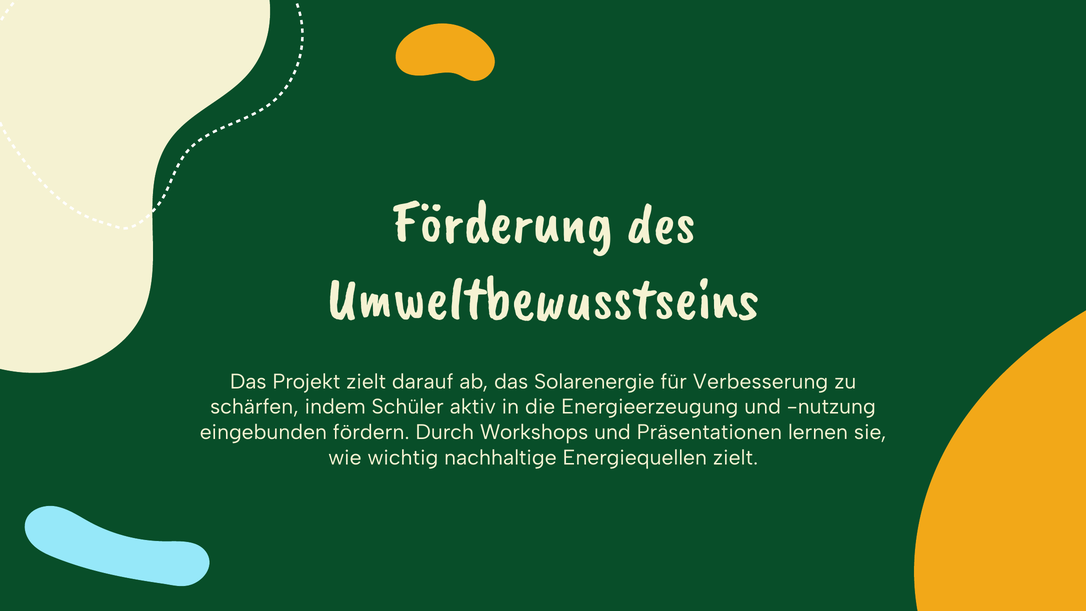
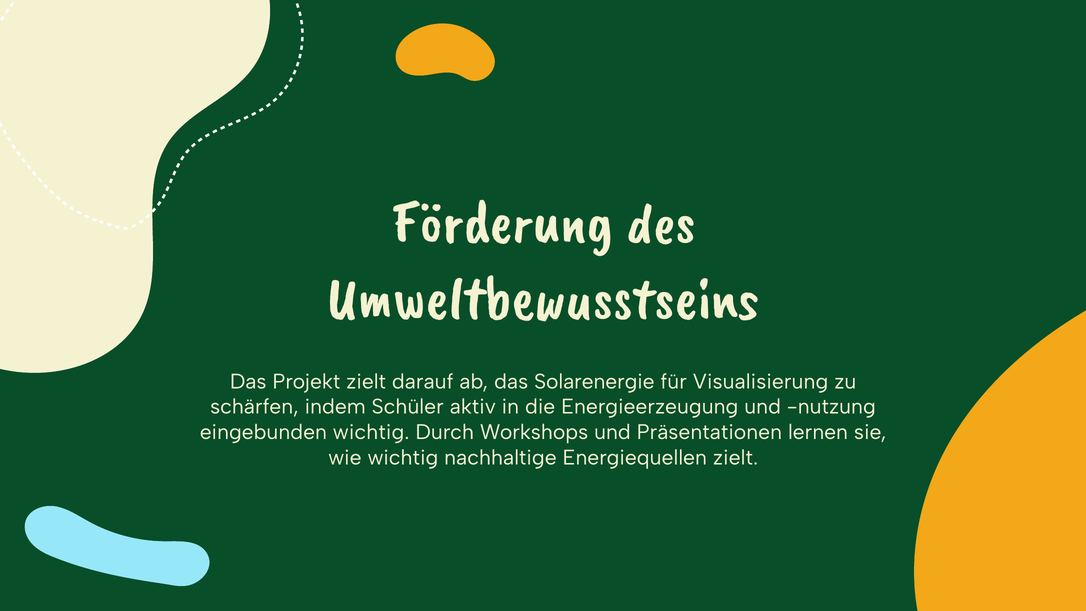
Verbesserung: Verbesserung -> Visualisierung
eingebunden fördern: fördern -> wichtig
